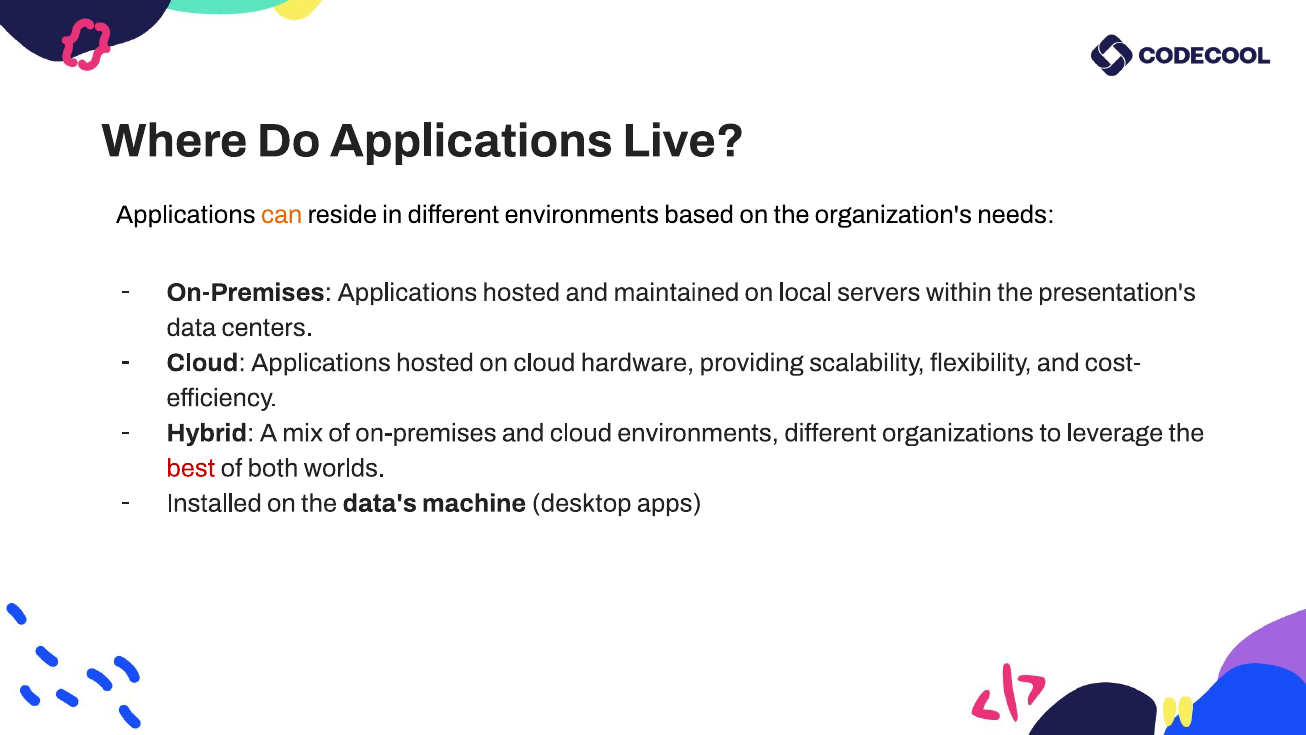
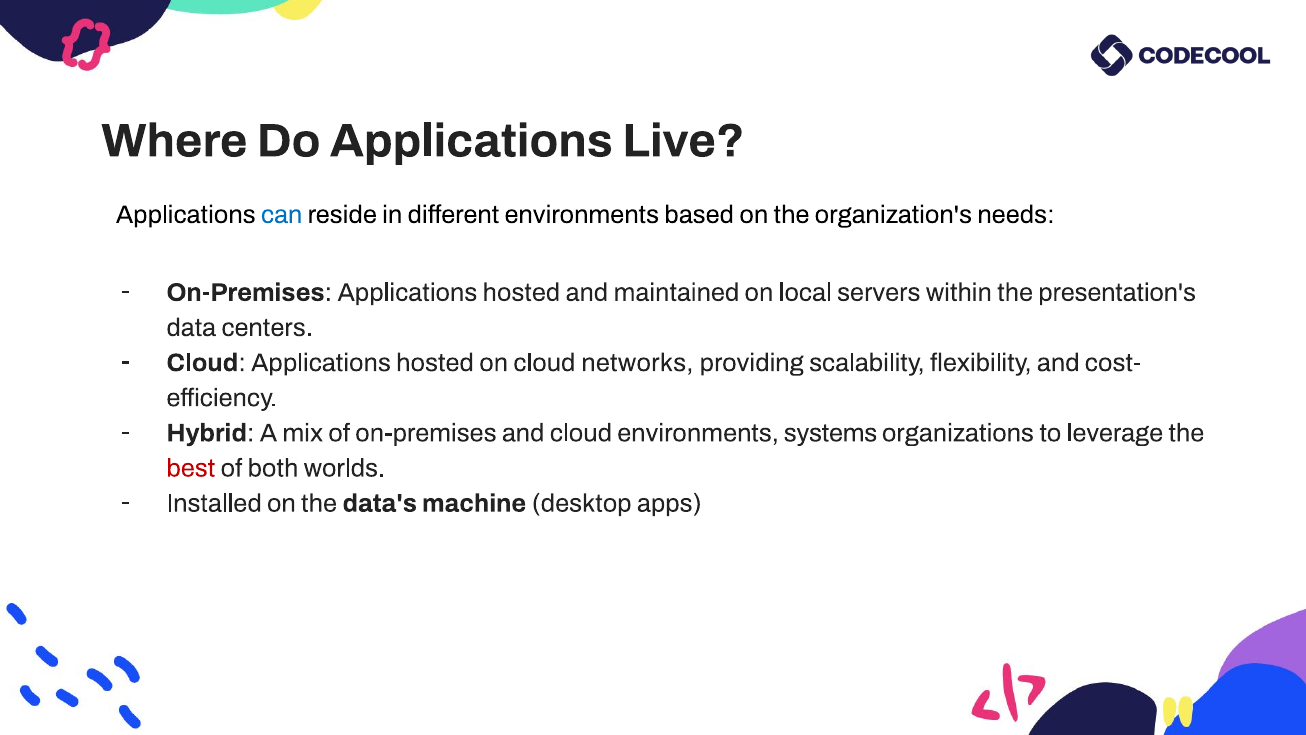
can colour: orange -> blue
hardware: hardware -> networks
environments different: different -> systems
